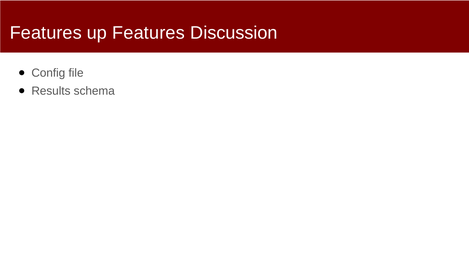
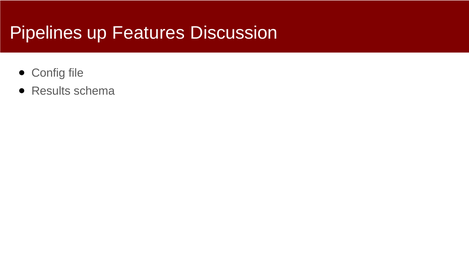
Features at (46, 33): Features -> Pipelines
